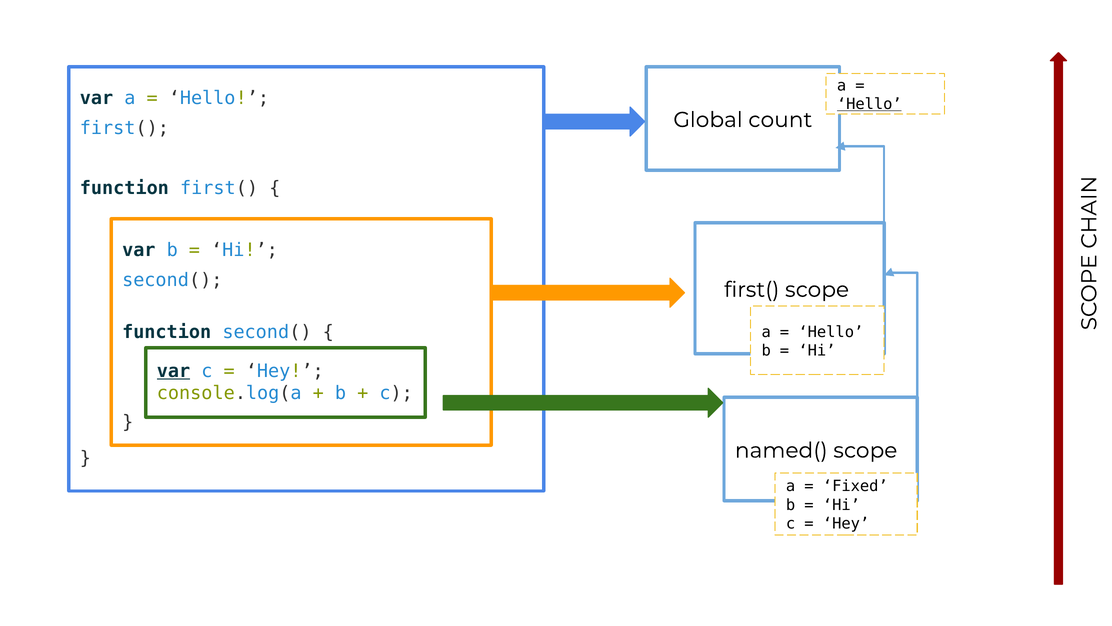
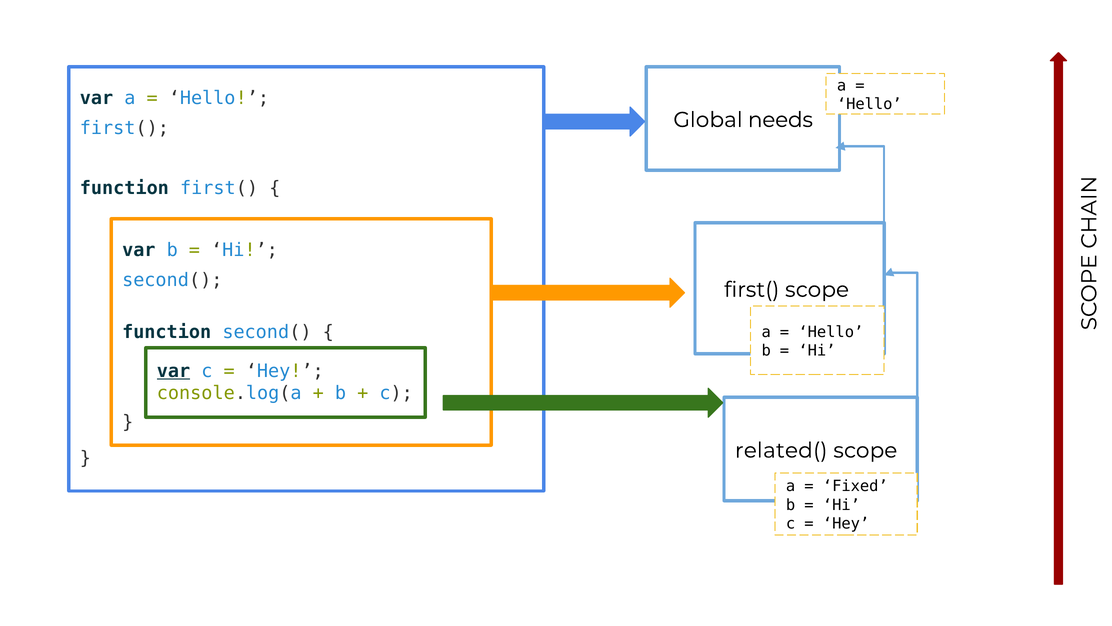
Hello at (869, 104) underline: present -> none
count: count -> needs
named(: named( -> related(
